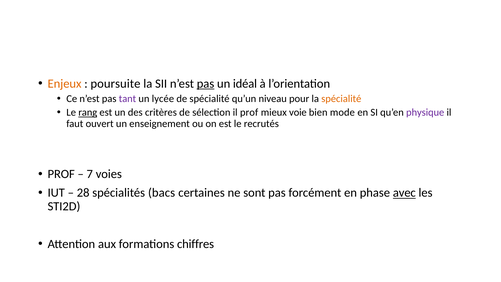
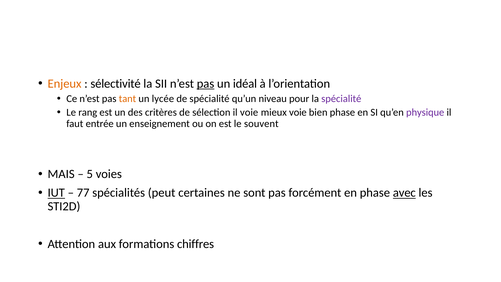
poursuite: poursuite -> sélectivité
tant colour: purple -> orange
spécialité at (341, 99) colour: orange -> purple
rang underline: present -> none
il prof: prof -> voie
bien mode: mode -> phase
ouvert: ouvert -> entrée
recrutés: recrutés -> souvent
PROF at (61, 174): PROF -> MAIS
7: 7 -> 5
IUT underline: none -> present
28: 28 -> 77
bacs: bacs -> peut
